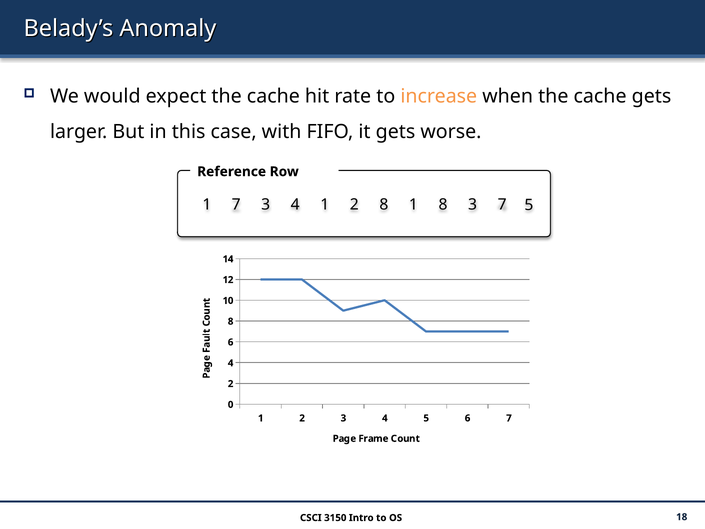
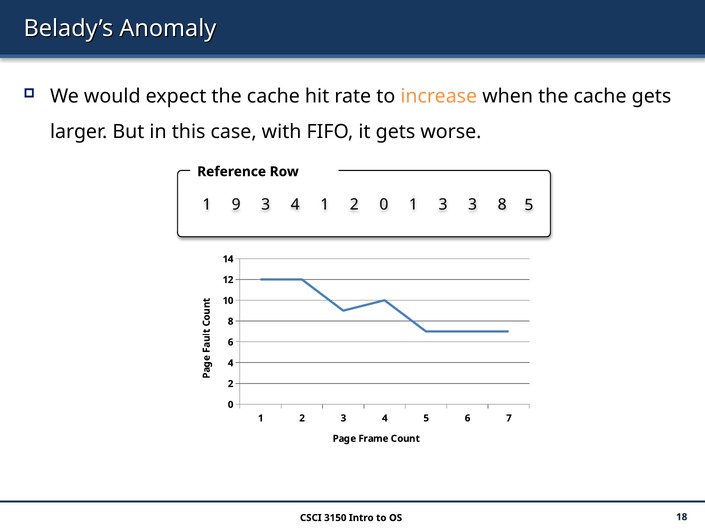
1 7: 7 -> 9
2 8: 8 -> 0
1 8: 8 -> 3
3 7: 7 -> 8
